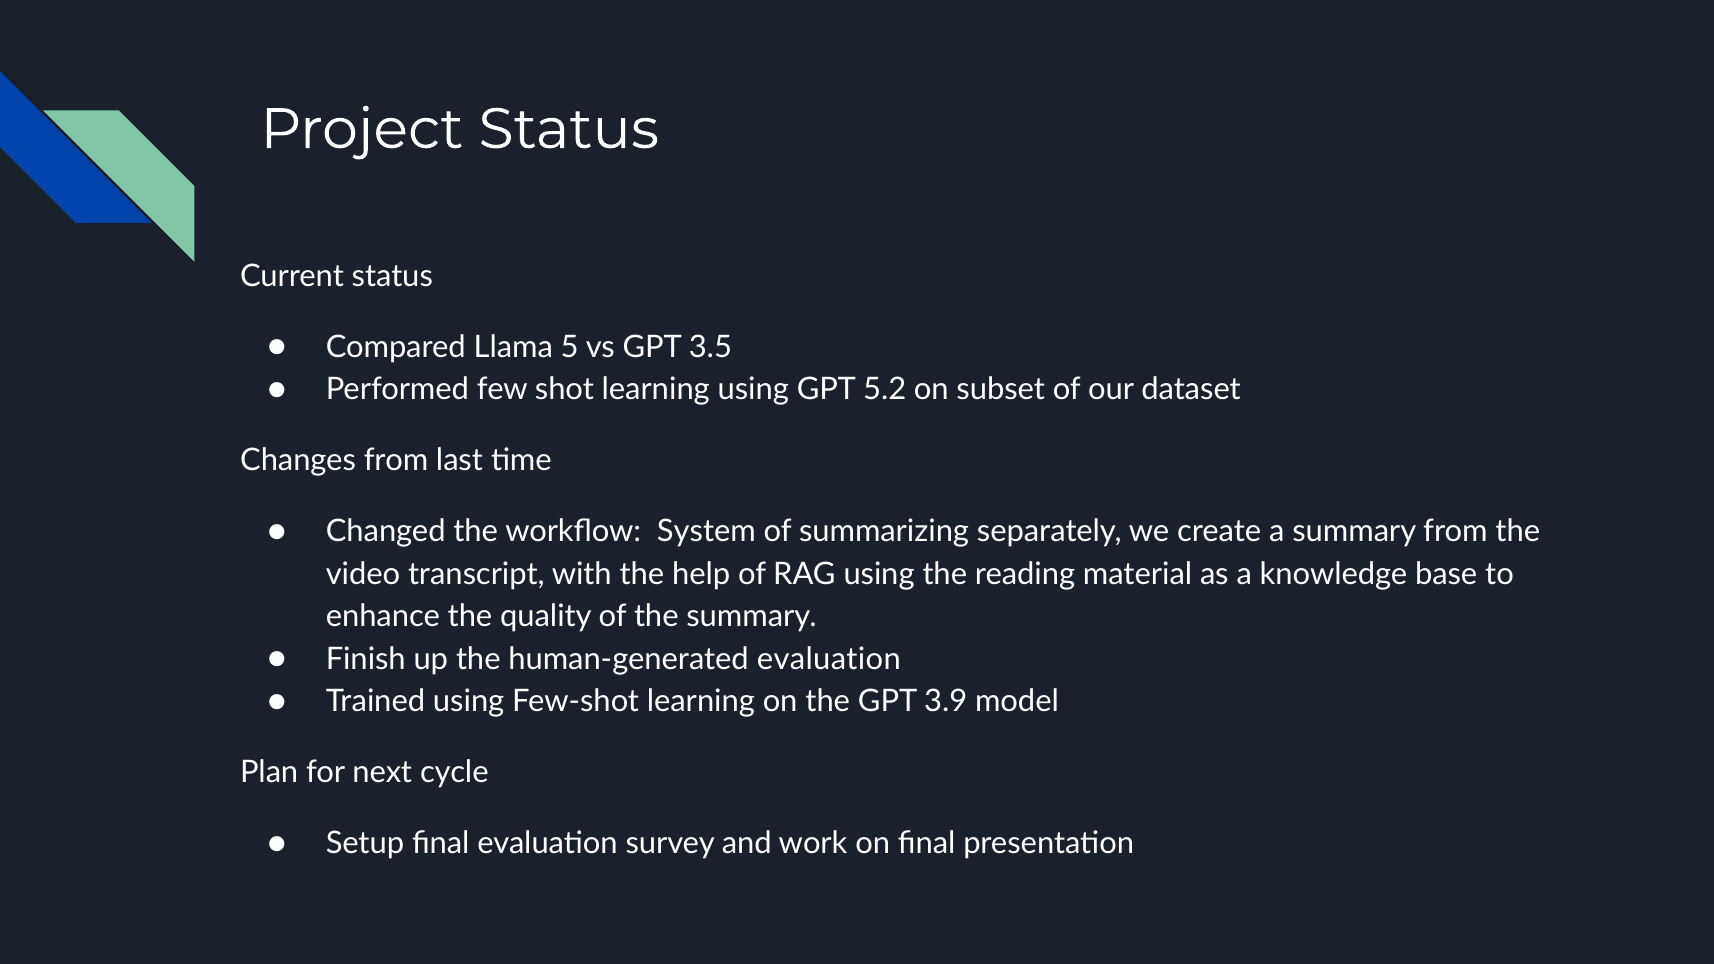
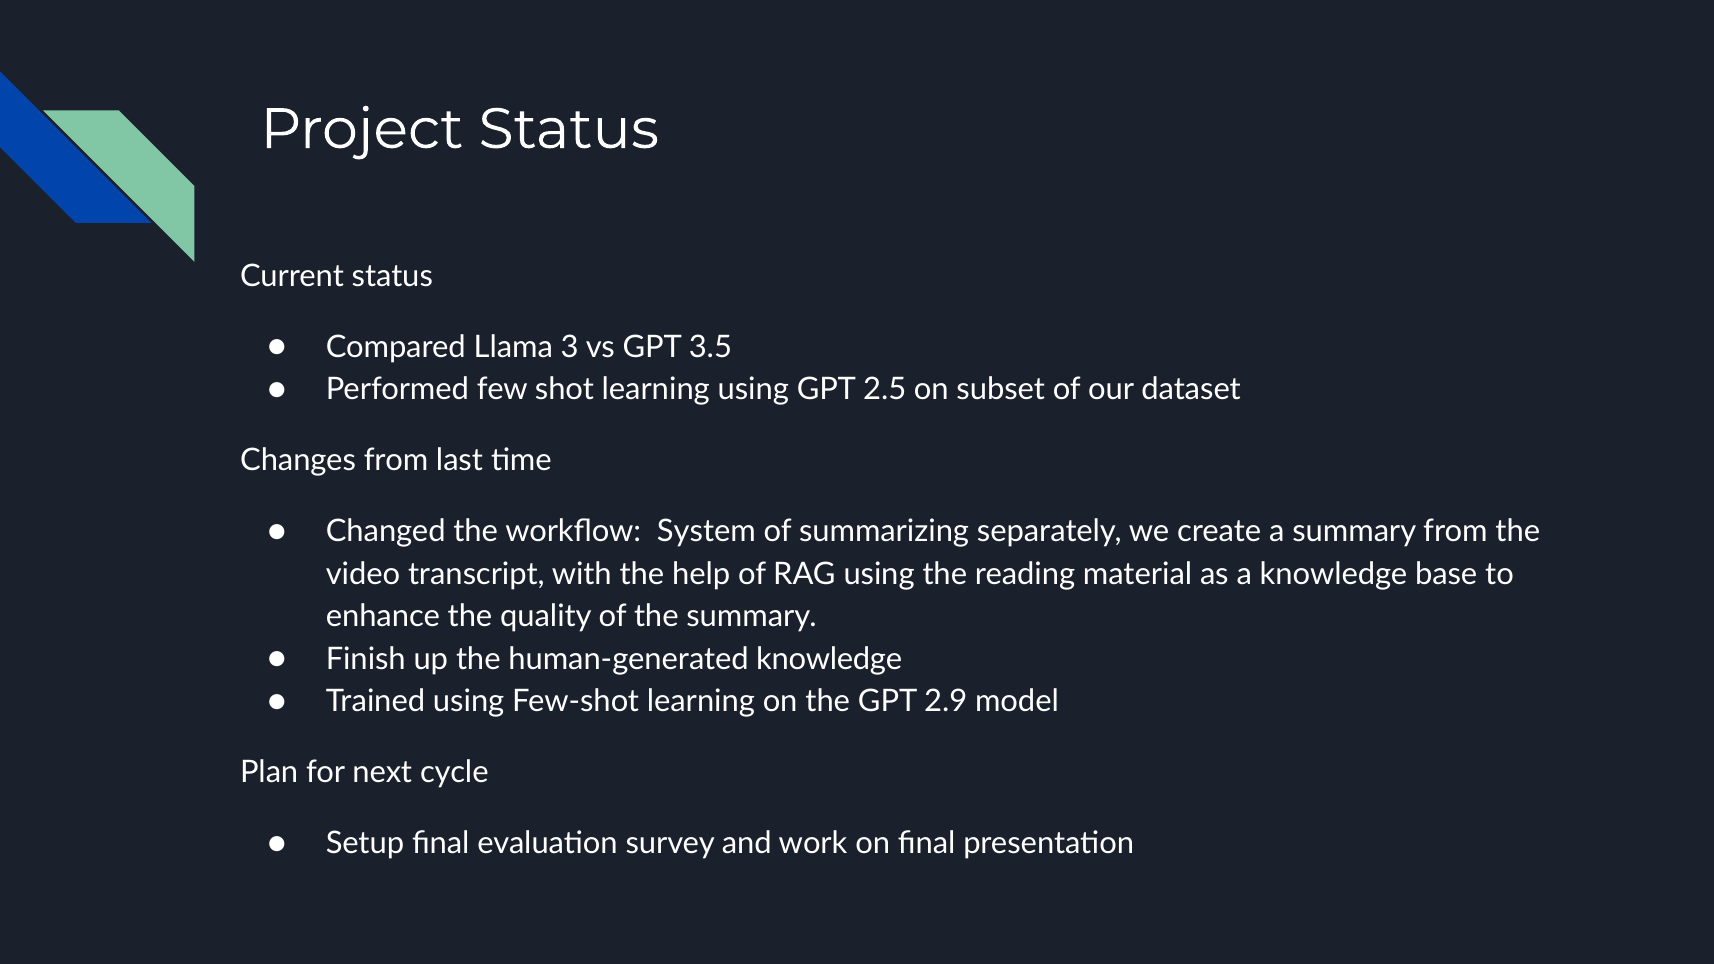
5: 5 -> 3
5.2: 5.2 -> 2.5
human-generated evaluation: evaluation -> knowledge
3.9: 3.9 -> 2.9
